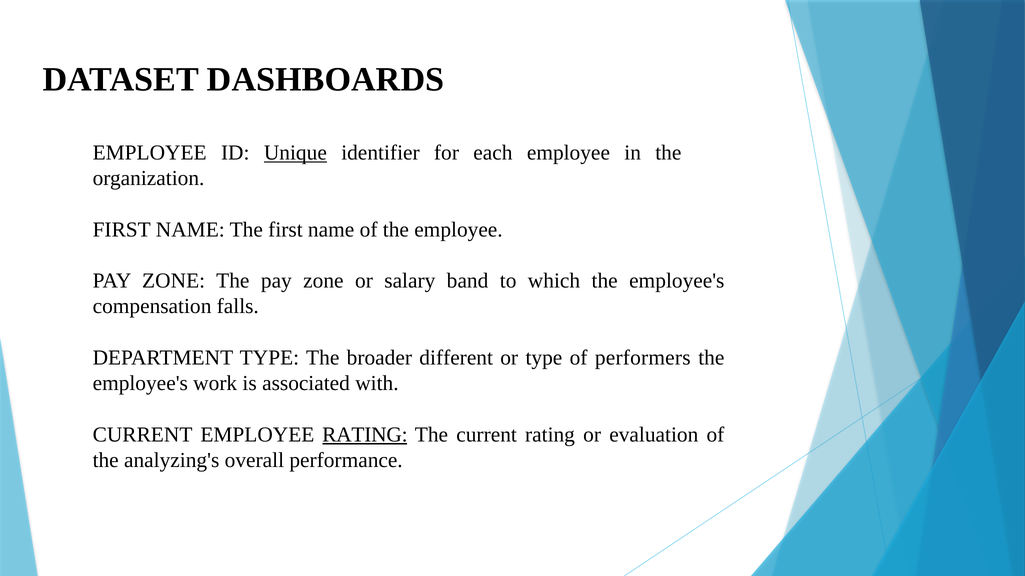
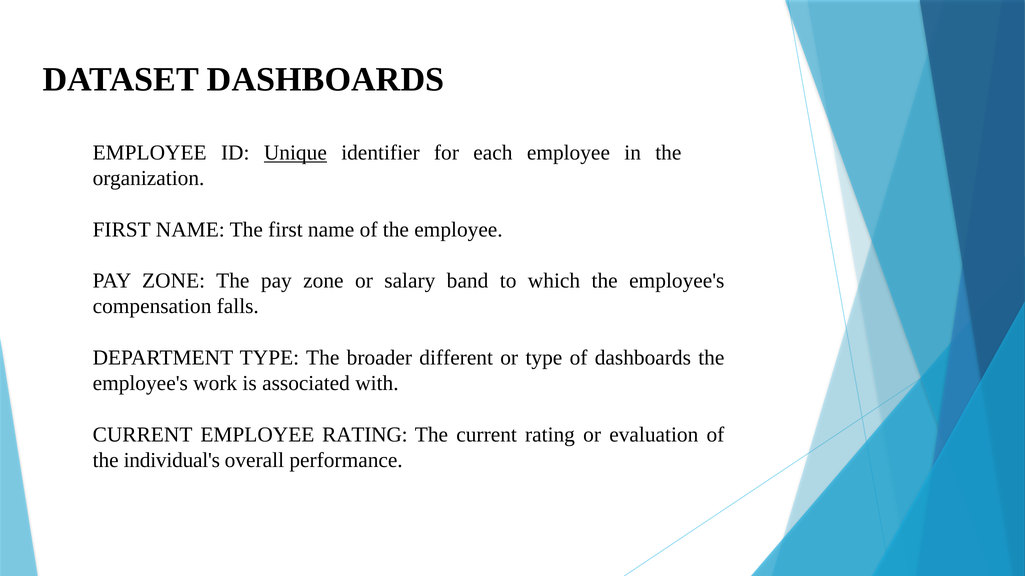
of performers: performers -> dashboards
RATING at (365, 435) underline: present -> none
analyzing's: analyzing's -> individual's
